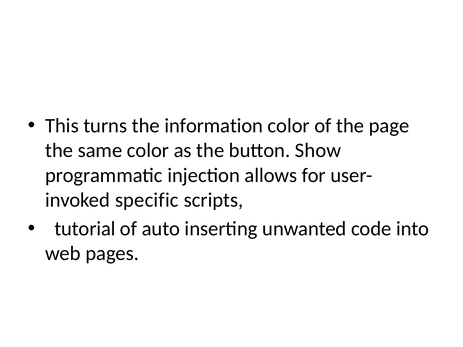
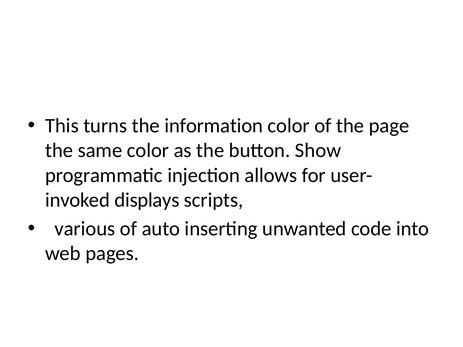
specific: specific -> displays
tutorial: tutorial -> various
